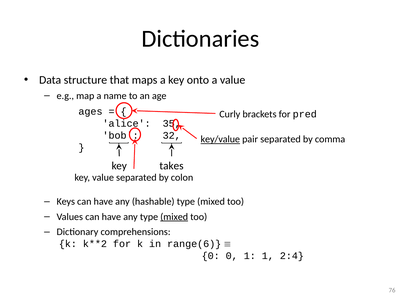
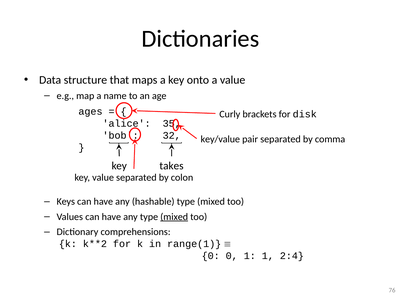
pred: pred -> disk
key/value underline: present -> none
range(6: range(6 -> range(1
